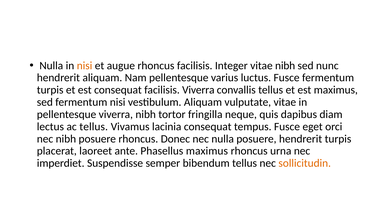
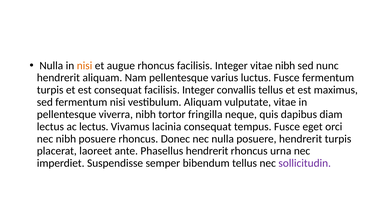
consequat facilisis Viverra: Viverra -> Integer
ac tellus: tellus -> lectus
Phasellus maximus: maximus -> hendrerit
sollicitudin colour: orange -> purple
